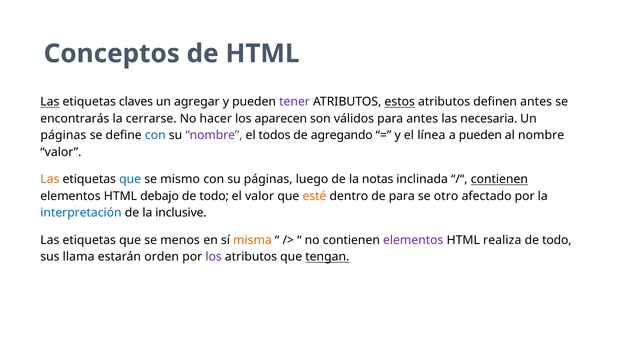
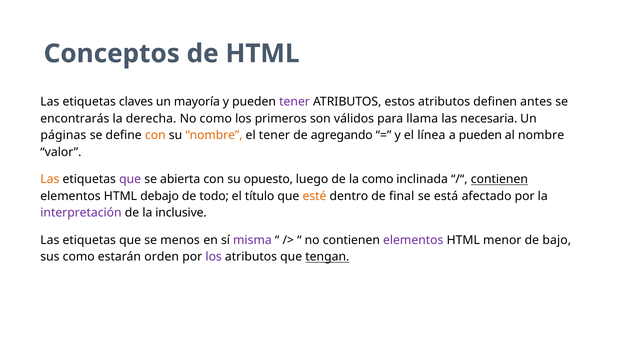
Las at (50, 102) underline: present -> none
agregar: agregar -> mayoría
estos underline: present -> none
cerrarse: cerrarse -> derecha
No hacer: hacer -> como
aparecen: aparecen -> primeros
para antes: antes -> llama
con at (155, 136) colour: blue -> orange
nombre at (214, 136) colour: purple -> orange
el todos: todos -> tener
que at (130, 179) colour: blue -> purple
mismo: mismo -> abierta
su páginas: páginas -> opuesto
la notas: notas -> como
el valor: valor -> título
de para: para -> final
otro: otro -> está
interpretación colour: blue -> purple
misma colour: orange -> purple
realiza: realiza -> menor
todo at (557, 240): todo -> bajo
sus llama: llama -> como
